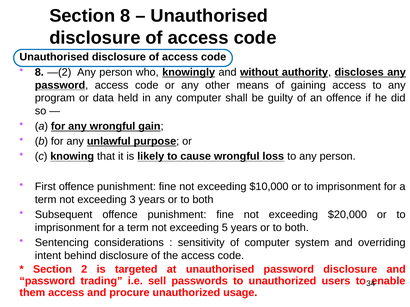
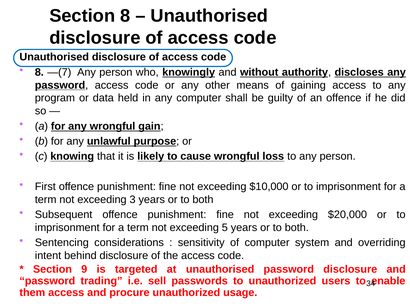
—(2: —(2 -> —(7
2: 2 -> 9
